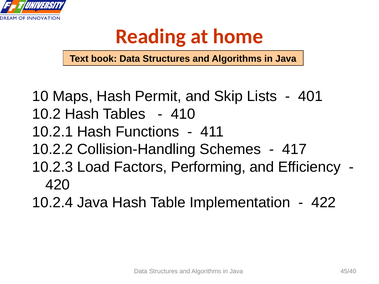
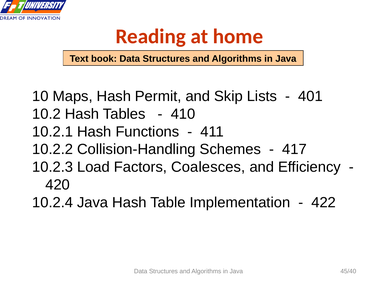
Performing: Performing -> Coalesces
